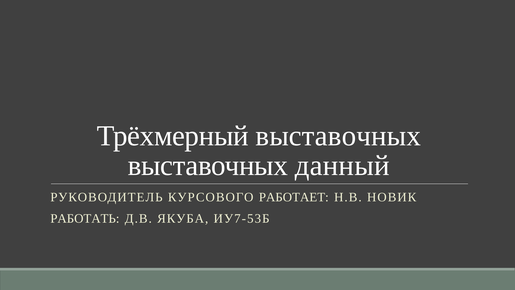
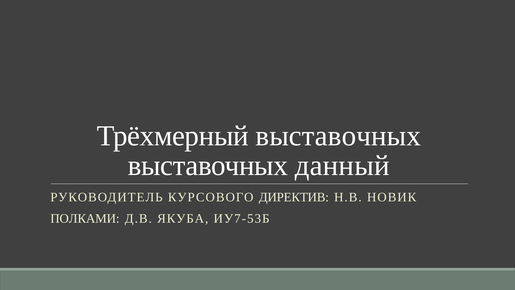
РАБОТАЕТ: РАБОТАЕТ -> ДИРЕКТИВ
РАБОТАТЬ: РАБОТАТЬ -> ПОЛКАМИ
